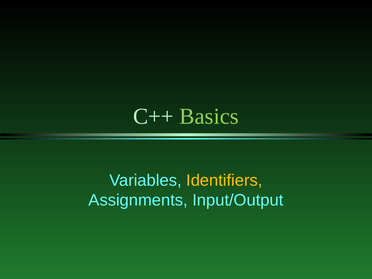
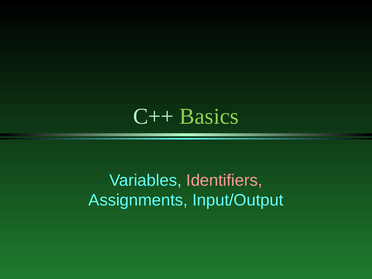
Identifiers colour: yellow -> pink
